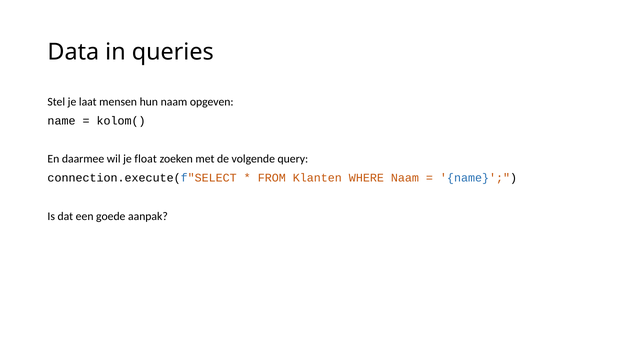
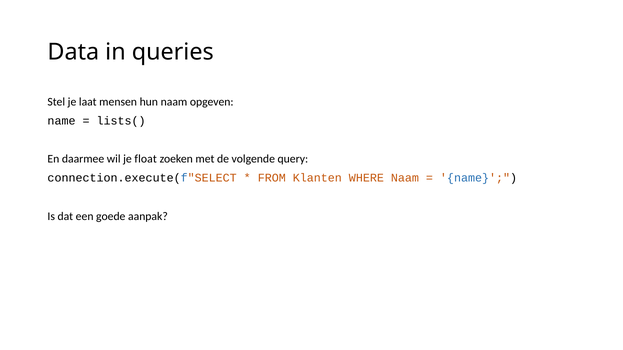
kolom(: kolom( -> lists(
